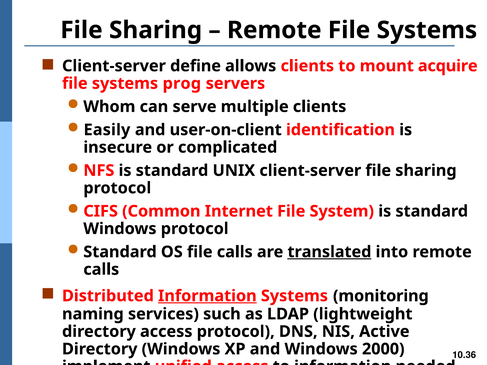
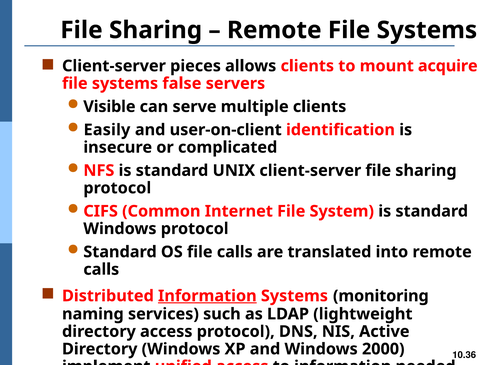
define: define -> pieces
prog: prog -> false
Whom: Whom -> Visible
translated underline: present -> none
